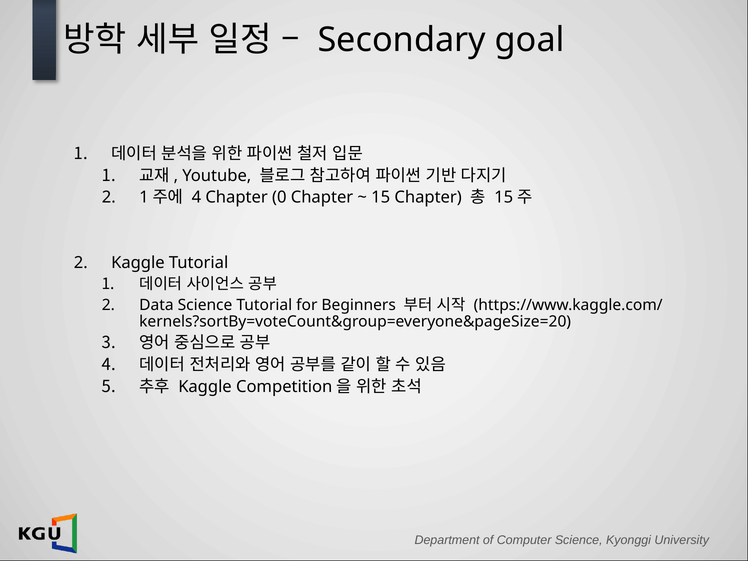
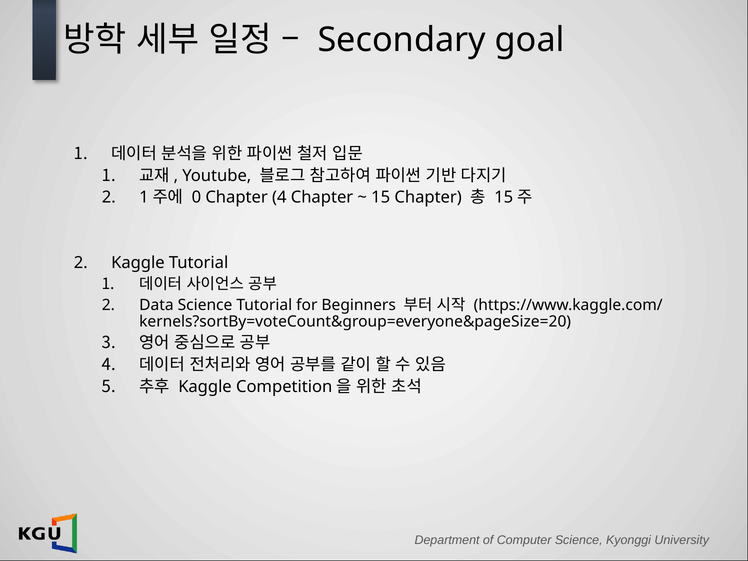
4 at (196, 198): 4 -> 0
Chapter 0: 0 -> 4
